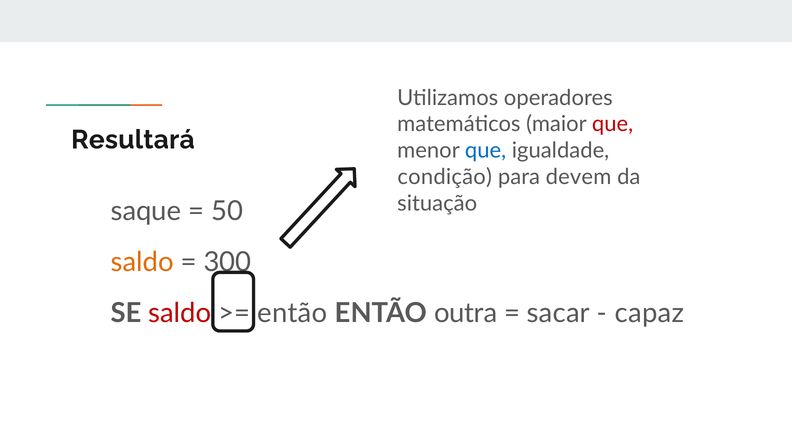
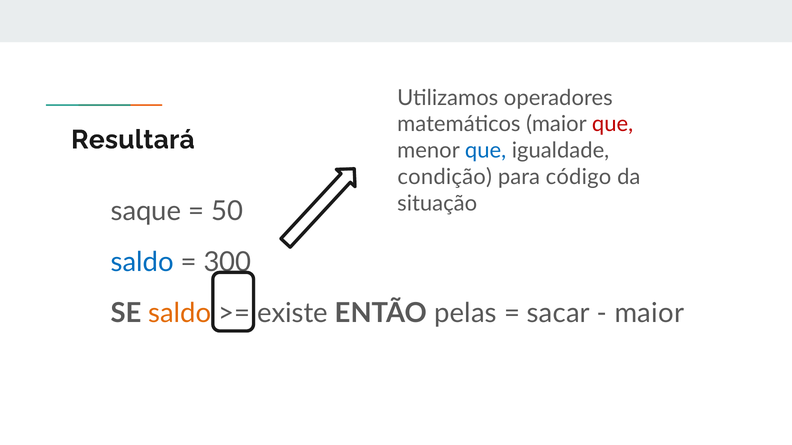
devem: devem -> código
saldo at (142, 262) colour: orange -> blue
saldo at (180, 313) colour: red -> orange
então at (292, 313): então -> existe
outra: outra -> pelas
capaz at (649, 313): capaz -> maior
